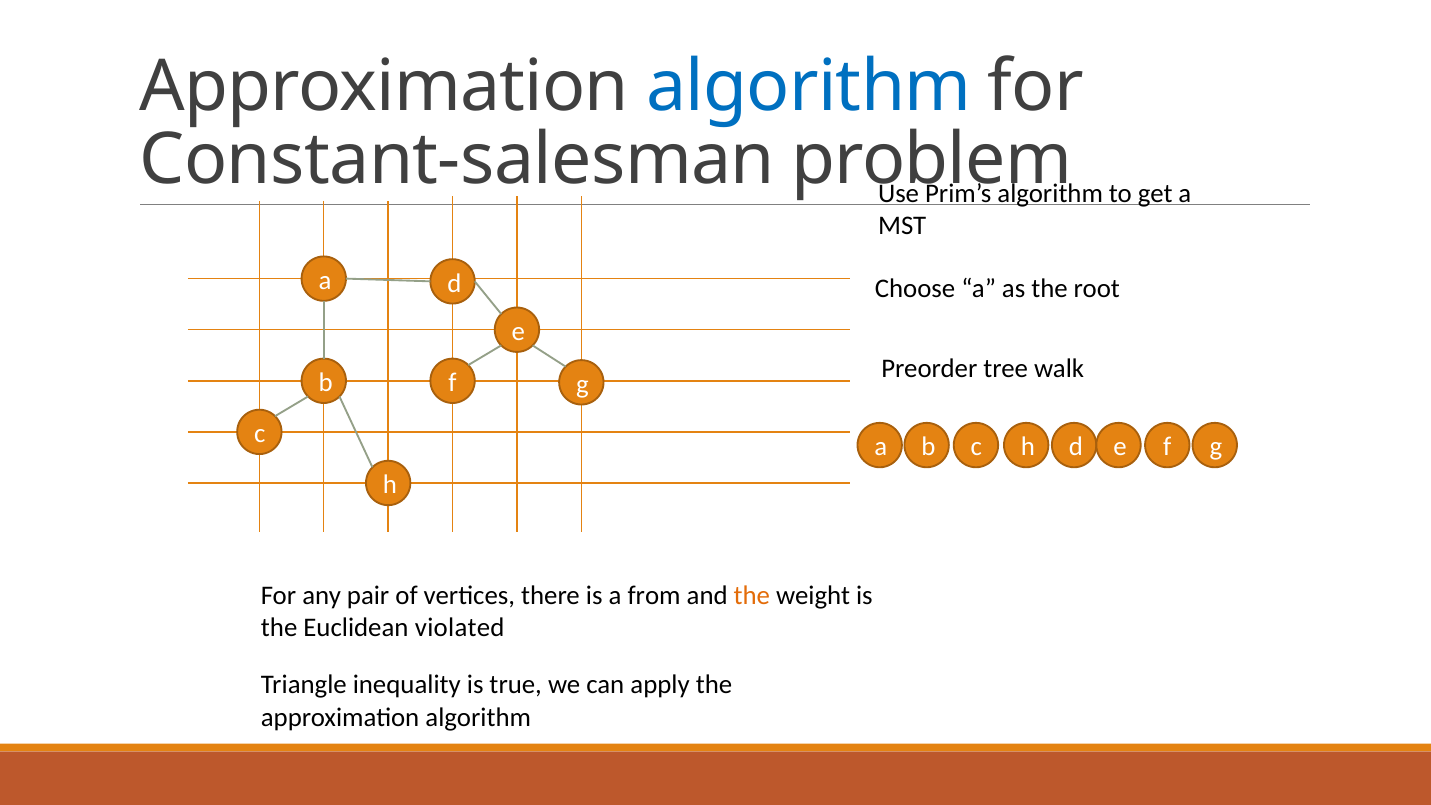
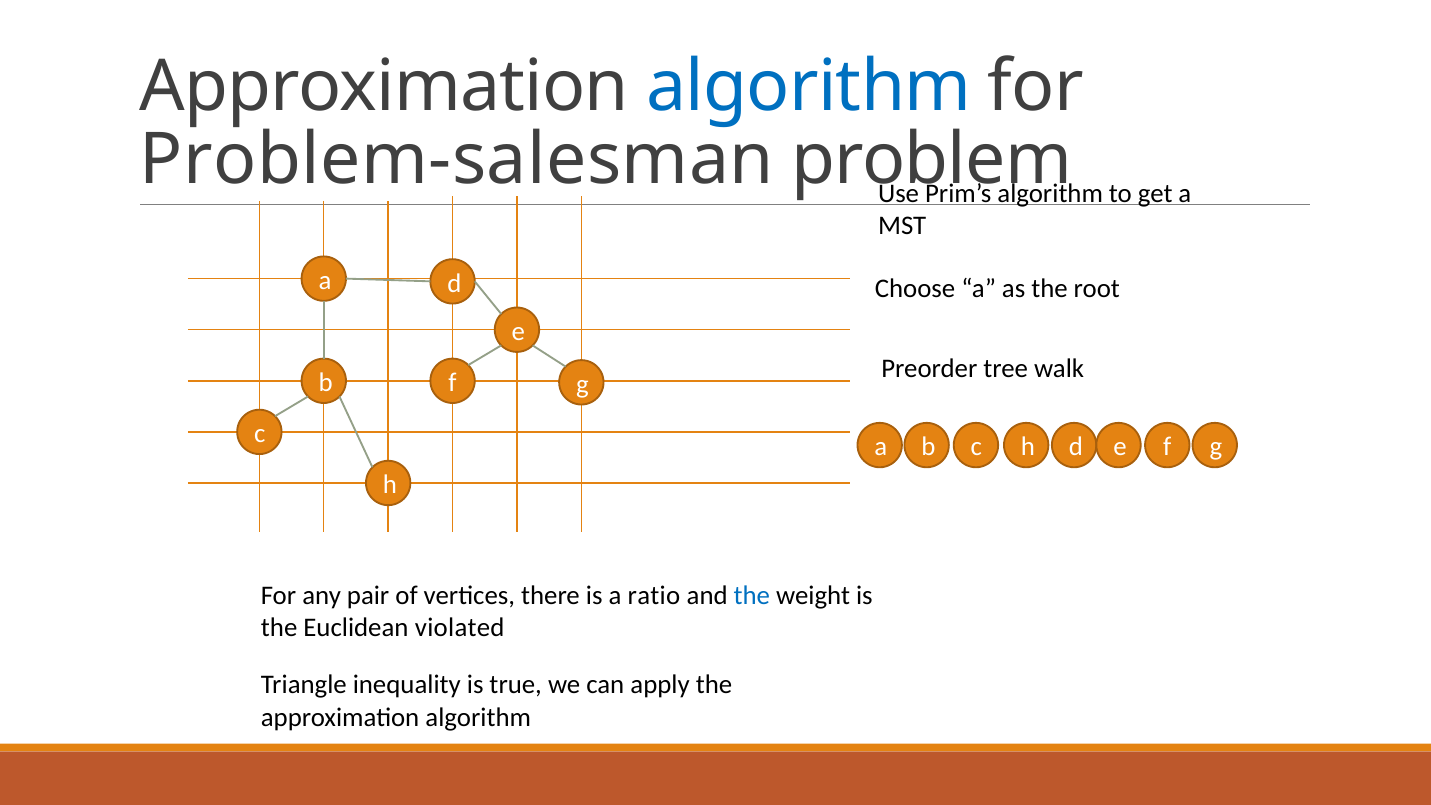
Constant-salesman: Constant-salesman -> Problem-salesman
from: from -> ratio
the at (752, 596) colour: orange -> blue
